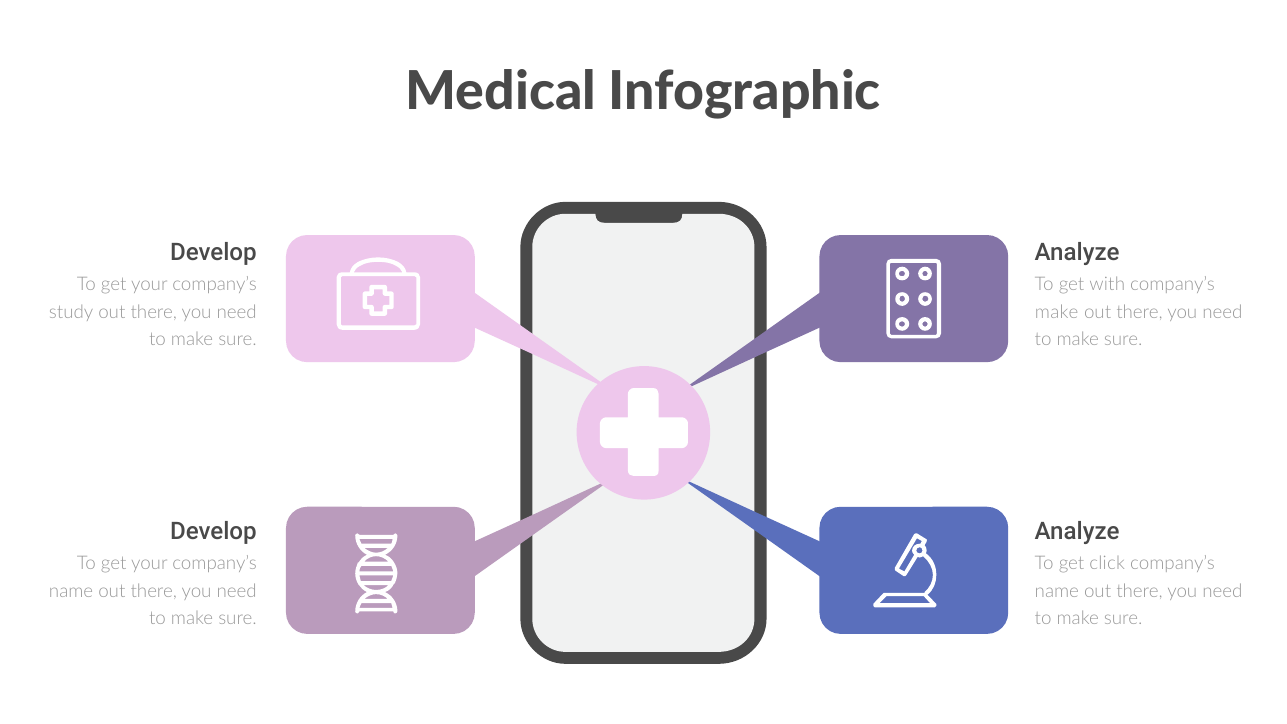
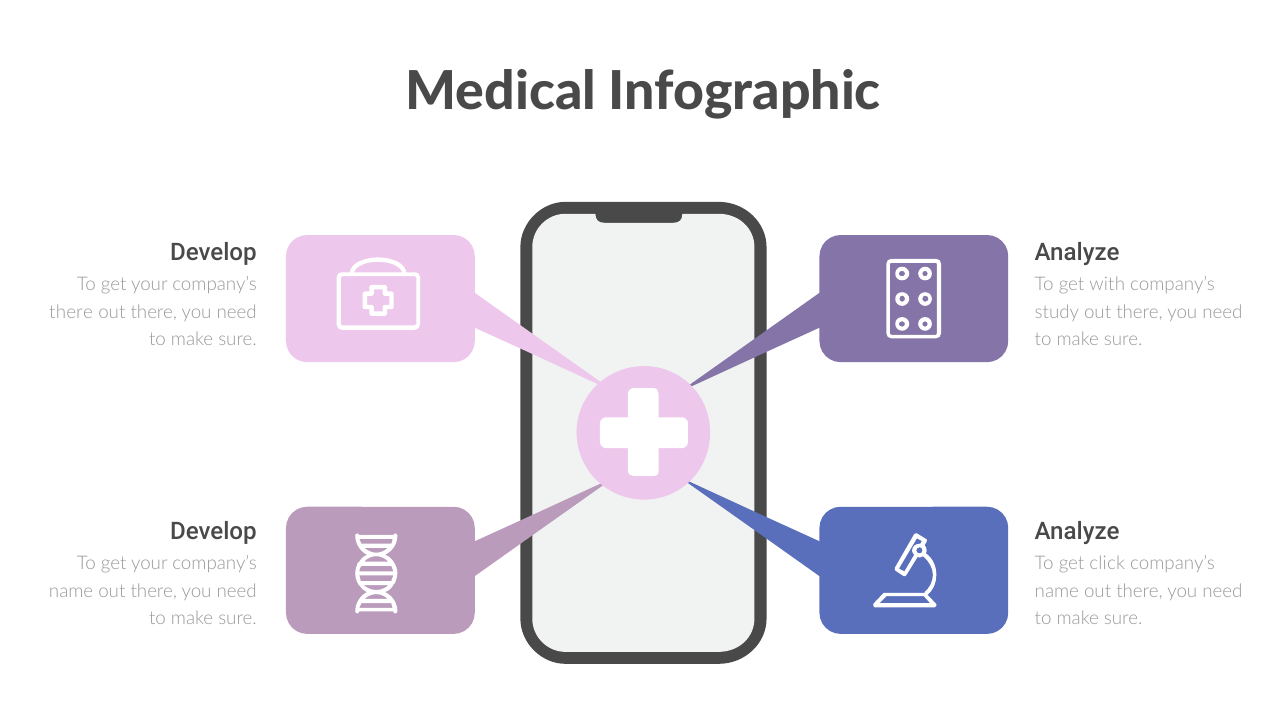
study at (71, 312): study -> there
make at (1057, 312): make -> study
